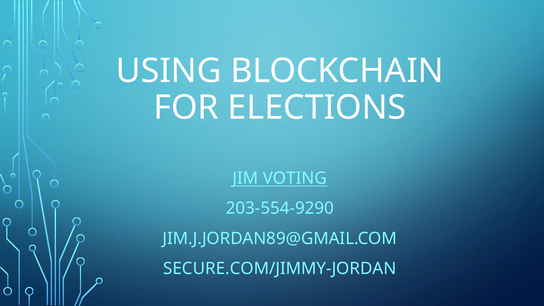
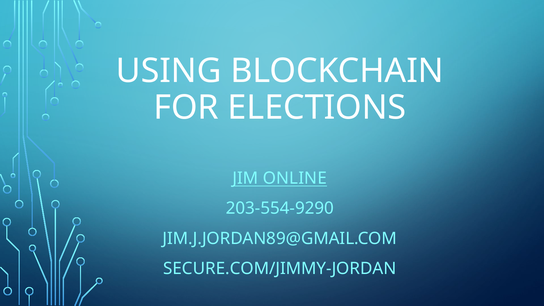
VOTING: VOTING -> ONLINE
